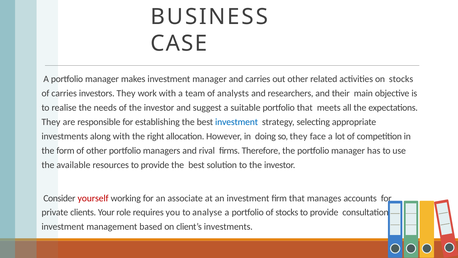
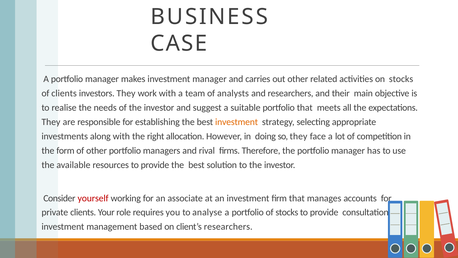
of carries: carries -> clients
investment at (237, 122) colour: blue -> orange
client’s investments: investments -> researchers
